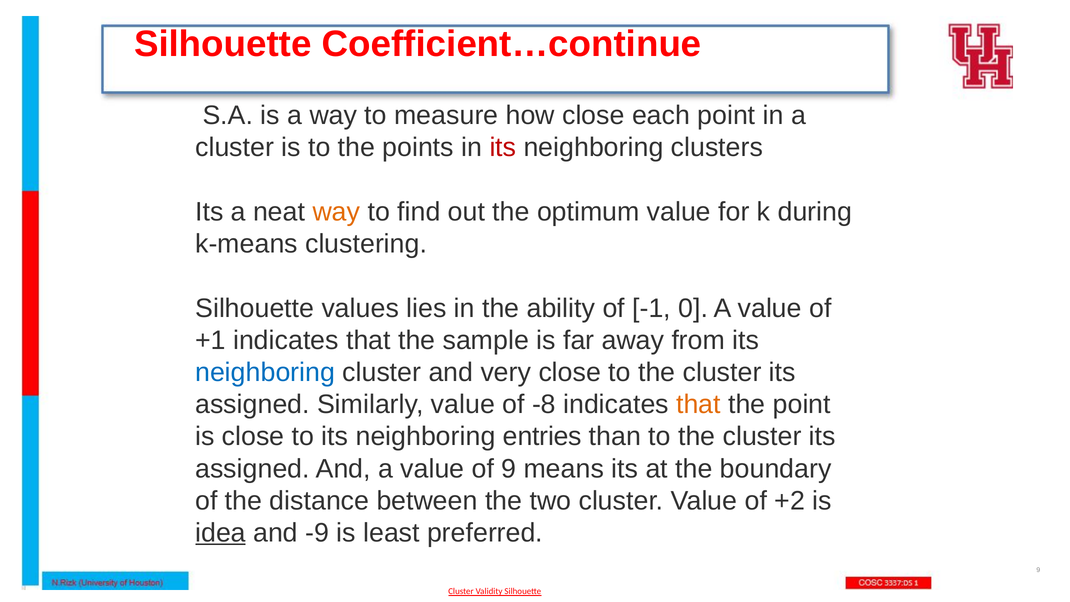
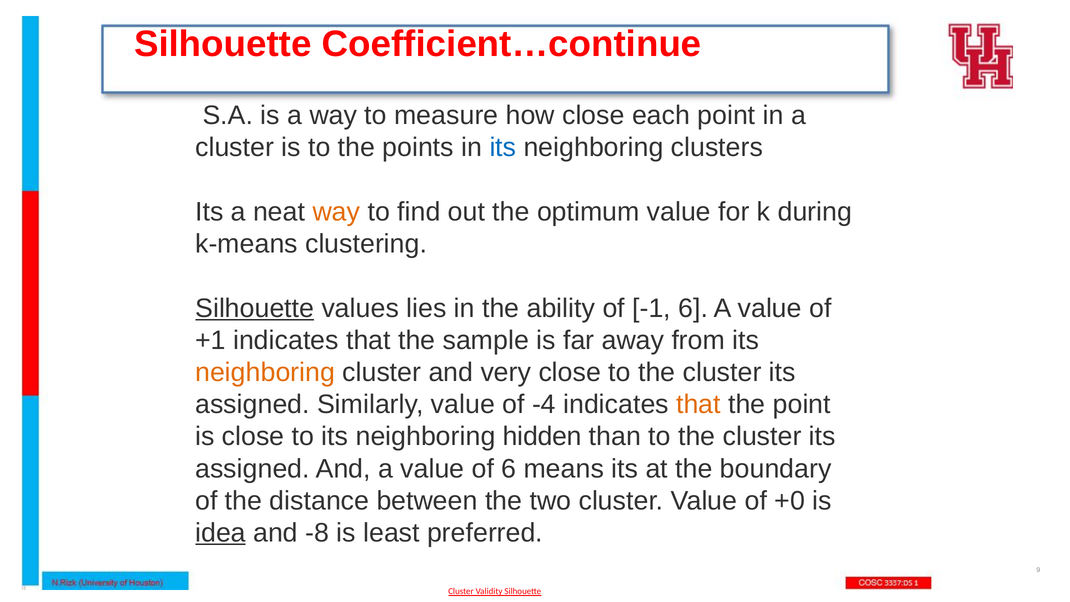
its at (503, 148) colour: red -> blue
Silhouette at (255, 308) underline: none -> present
-1 0: 0 -> 6
neighboring at (265, 372) colour: blue -> orange
-8: -8 -> -4
entries: entries -> hidden
of 9: 9 -> 6
+2: +2 -> +0
-9: -9 -> -8
